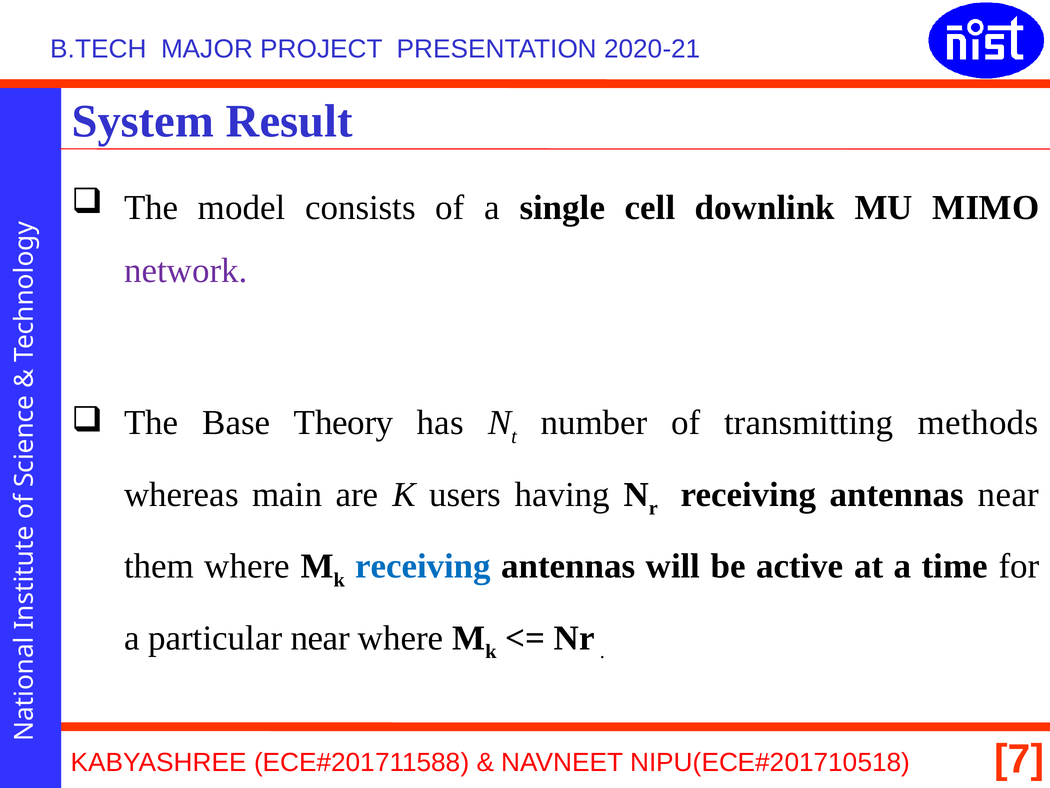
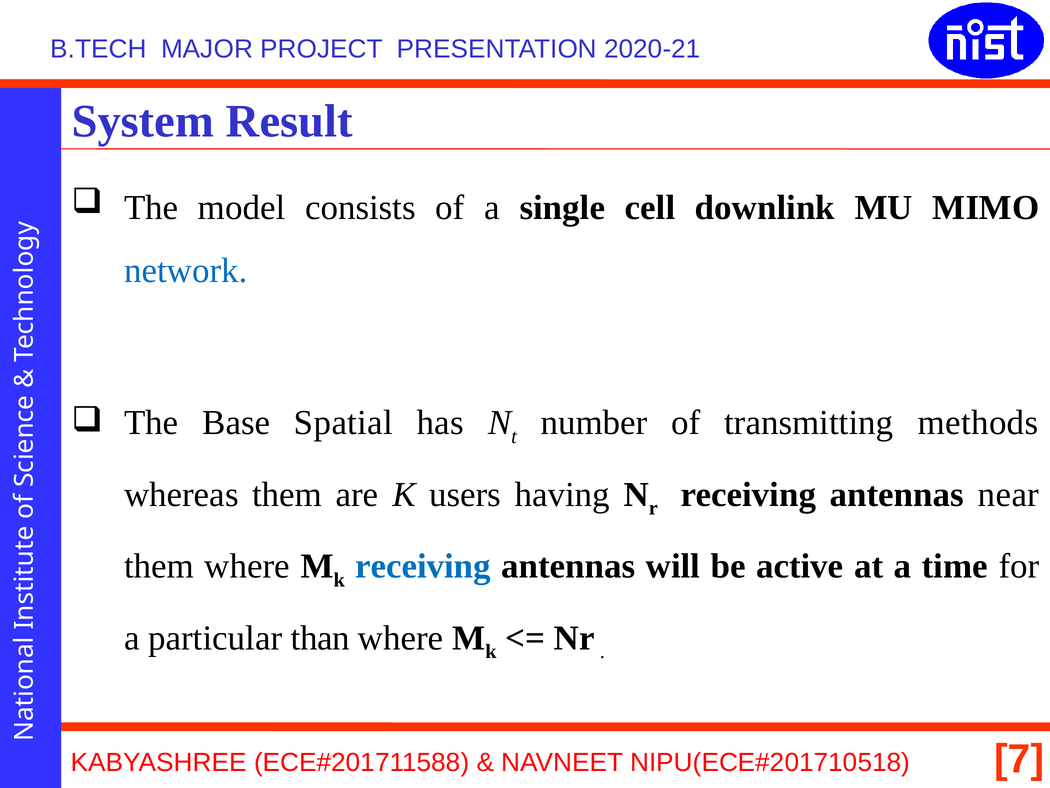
network colour: purple -> blue
Theory: Theory -> Spatial
whereas main: main -> them
particular near: near -> than
